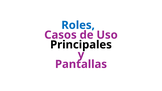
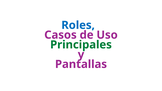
Principales colour: black -> green
